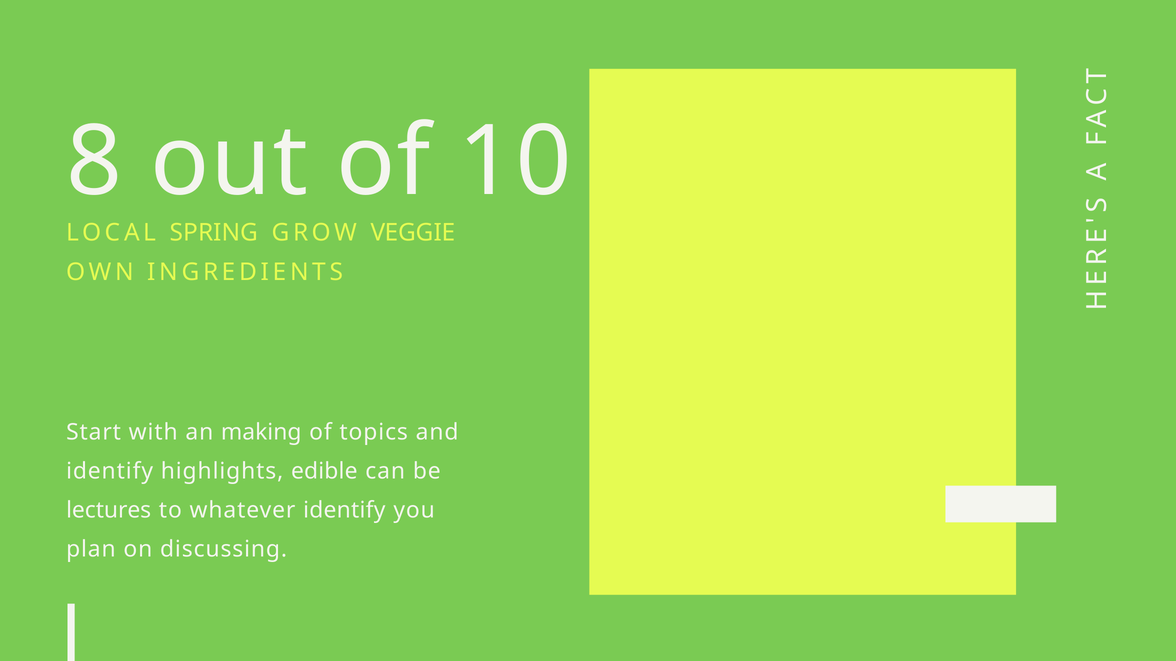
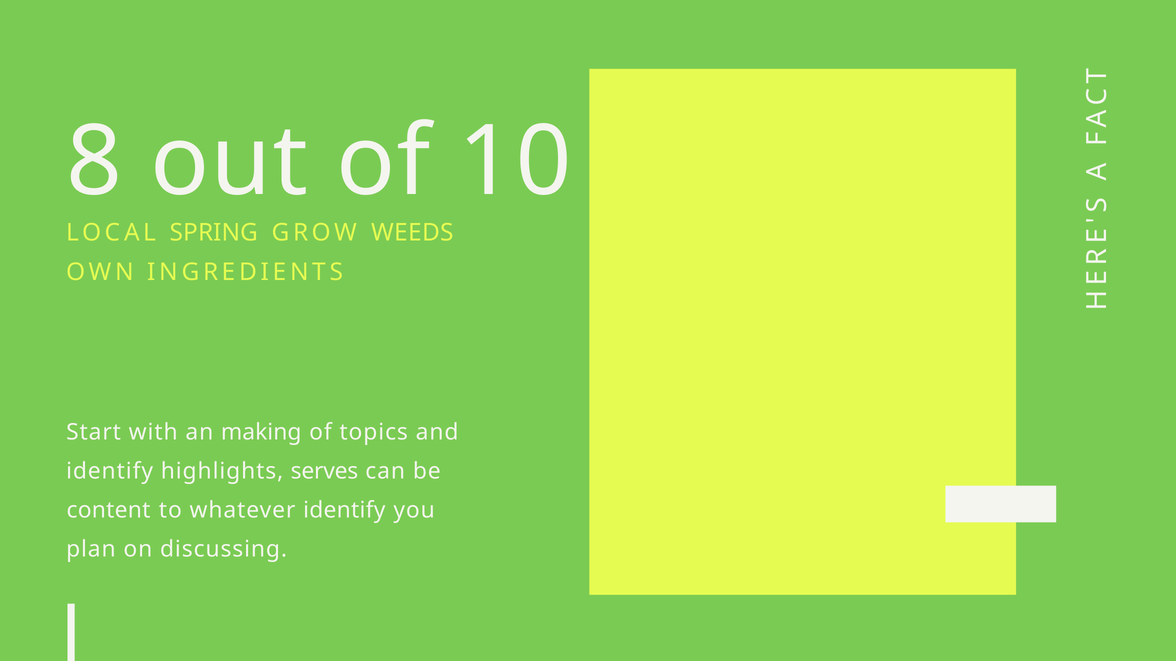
VEGGIE: VEGGIE -> WEEDS
edible: edible -> serves
lectures: lectures -> content
